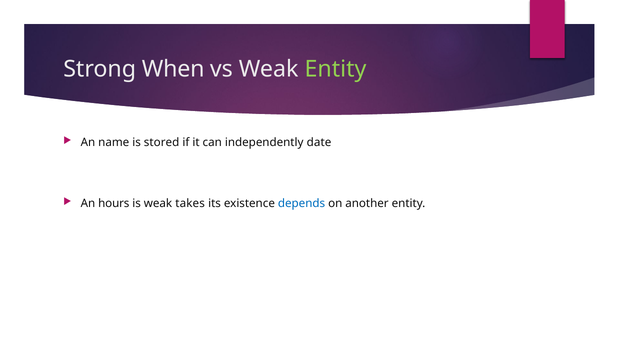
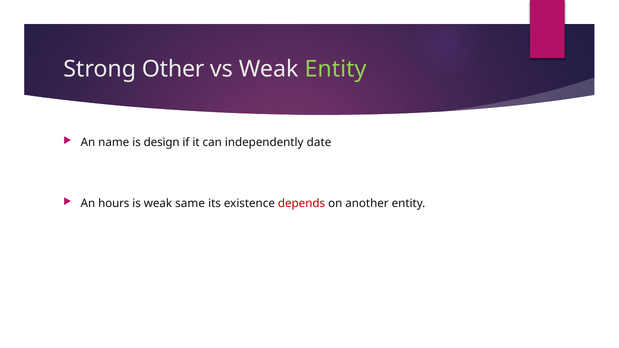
When: When -> Other
stored: stored -> design
takes: takes -> same
depends colour: blue -> red
